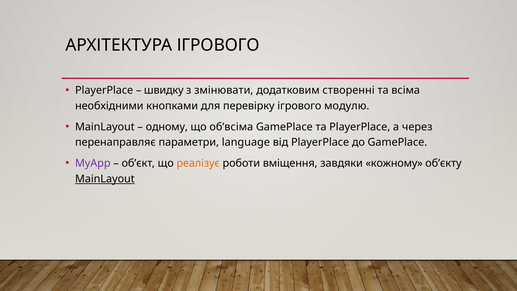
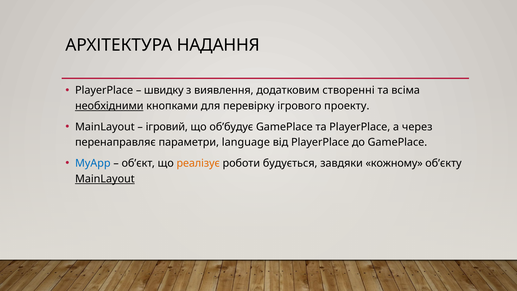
АРХІТЕКТУРА ІГРОВОГО: ІГРОВОГО -> НАДАННЯ
змінювати: змінювати -> виявлення
необхідними underline: none -> present
модулю: модулю -> проекту
одному: одному -> ігровий
об’всіма: об’всіма -> об’будує
MyApp colour: purple -> blue
вміщення: вміщення -> будується
